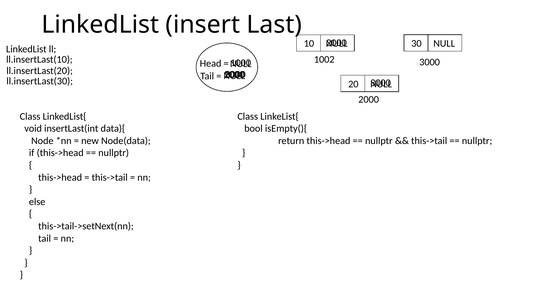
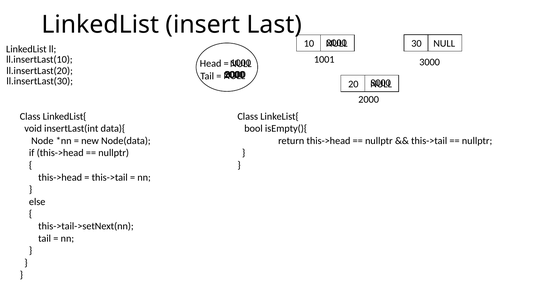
1002: 1002 -> 1001
